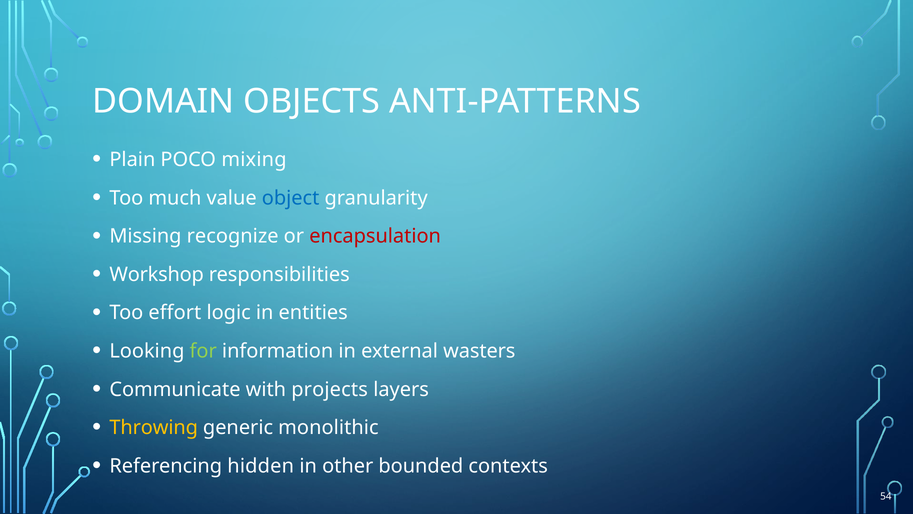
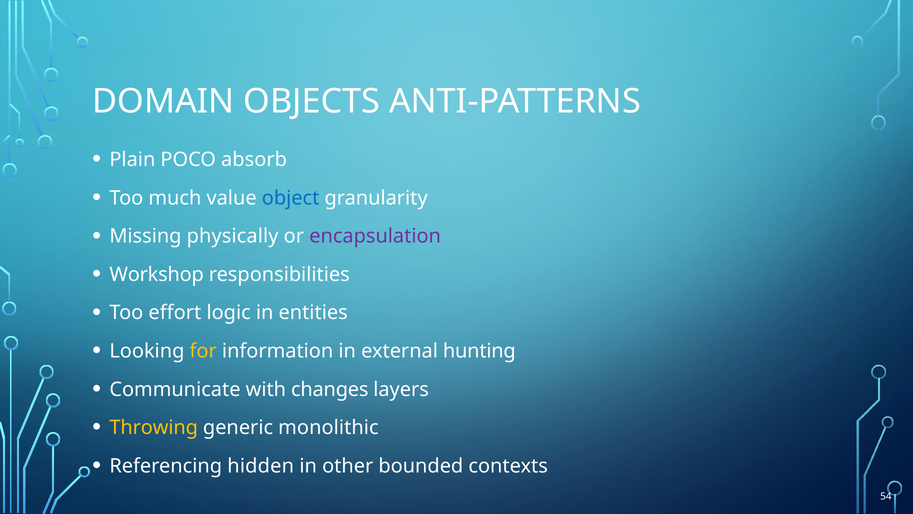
mixing: mixing -> absorb
recognize: recognize -> physically
encapsulation colour: red -> purple
for colour: light green -> yellow
wasters: wasters -> hunting
projects: projects -> changes
